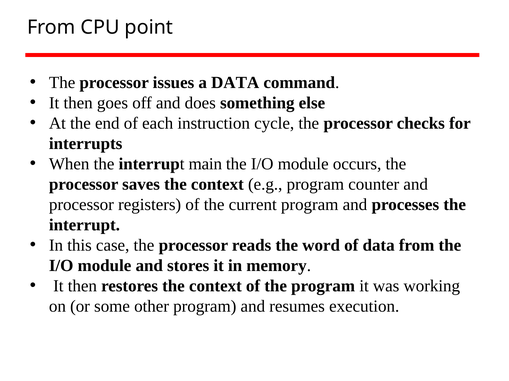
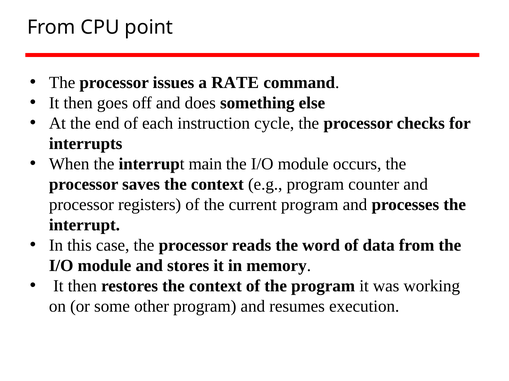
a DATA: DATA -> RATE
